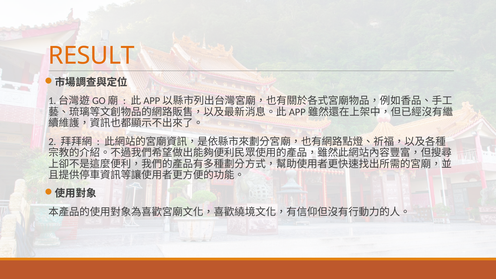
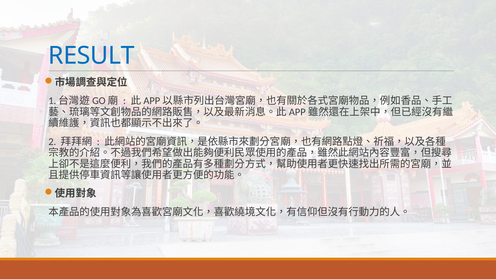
RESULT colour: orange -> blue
